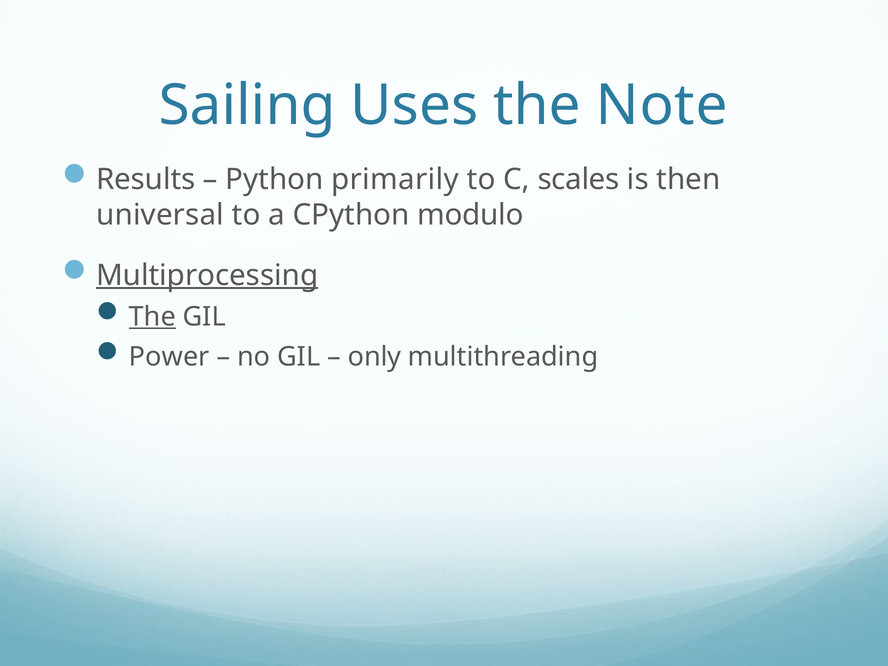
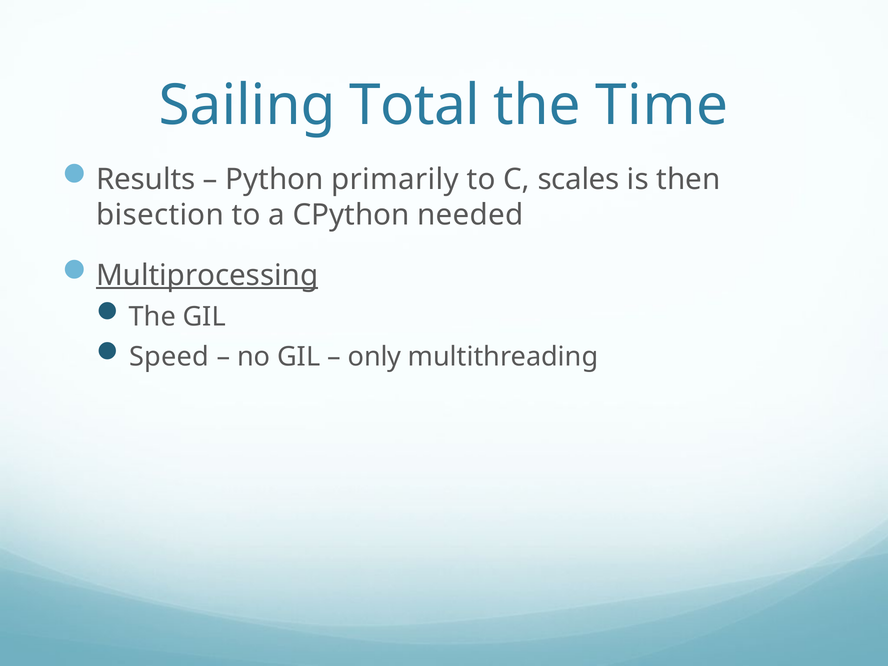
Uses: Uses -> Total
Note: Note -> Time
universal: universal -> bisection
modulo: modulo -> needed
The at (152, 317) underline: present -> none
Power: Power -> Speed
